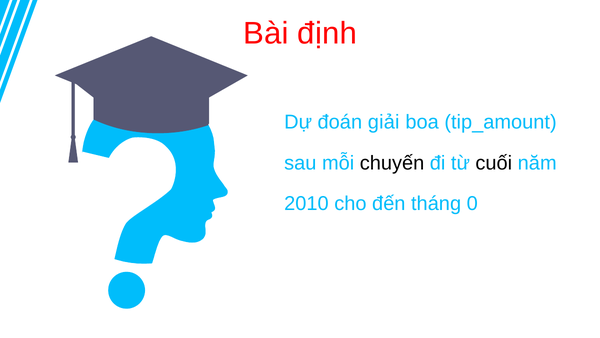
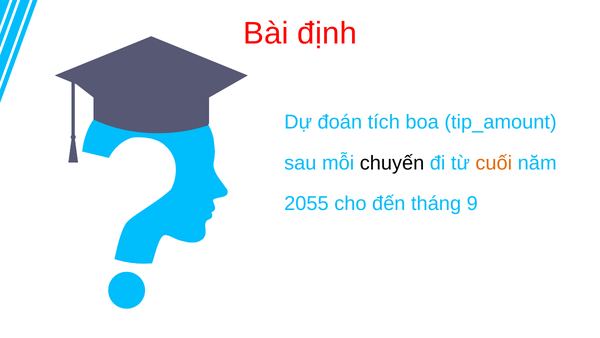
giải: giải -> tích
cuối colour: black -> orange
2010: 2010 -> 2055
0: 0 -> 9
